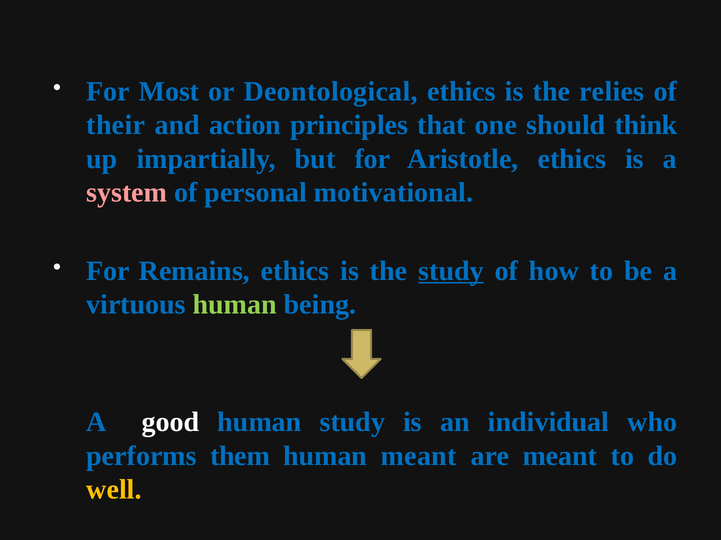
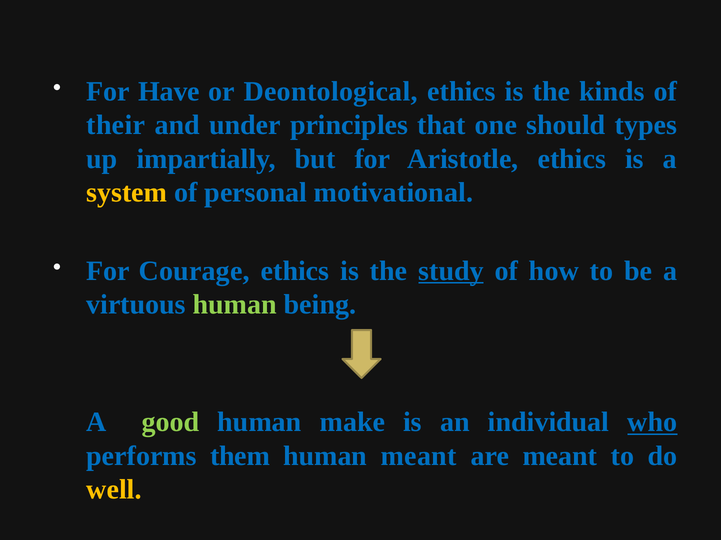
Most: Most -> Have
relies: relies -> kinds
action: action -> under
think: think -> types
system colour: pink -> yellow
Remains: Remains -> Courage
good colour: white -> light green
human study: study -> make
who underline: none -> present
